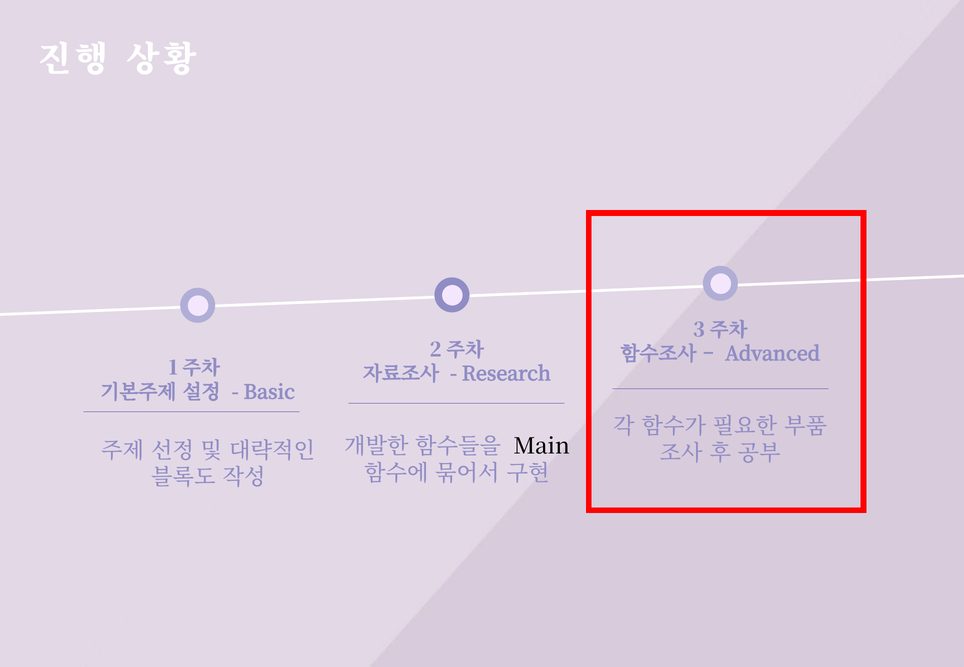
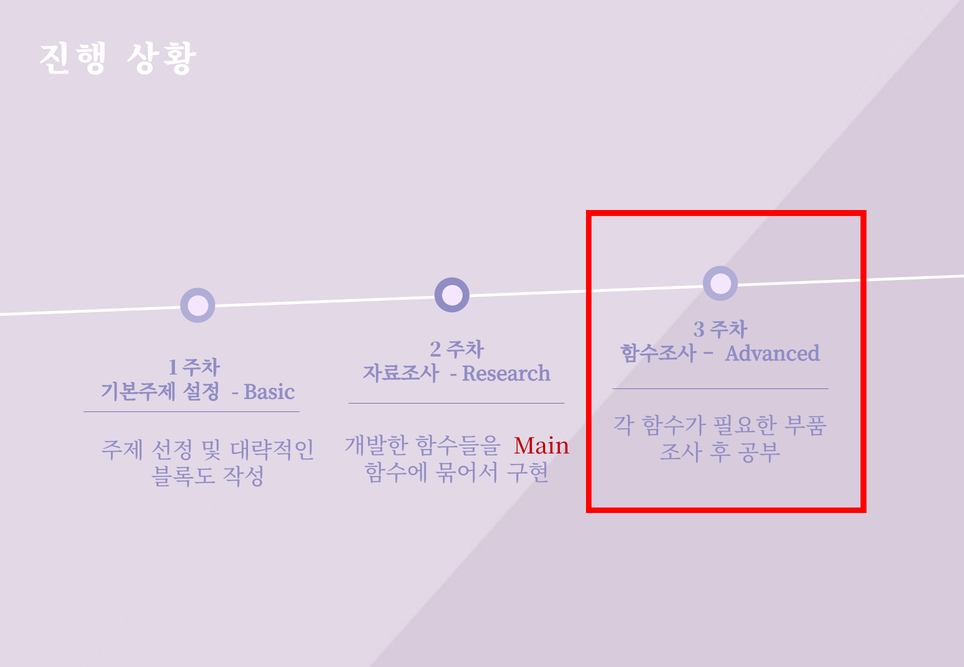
Main colour: black -> red
